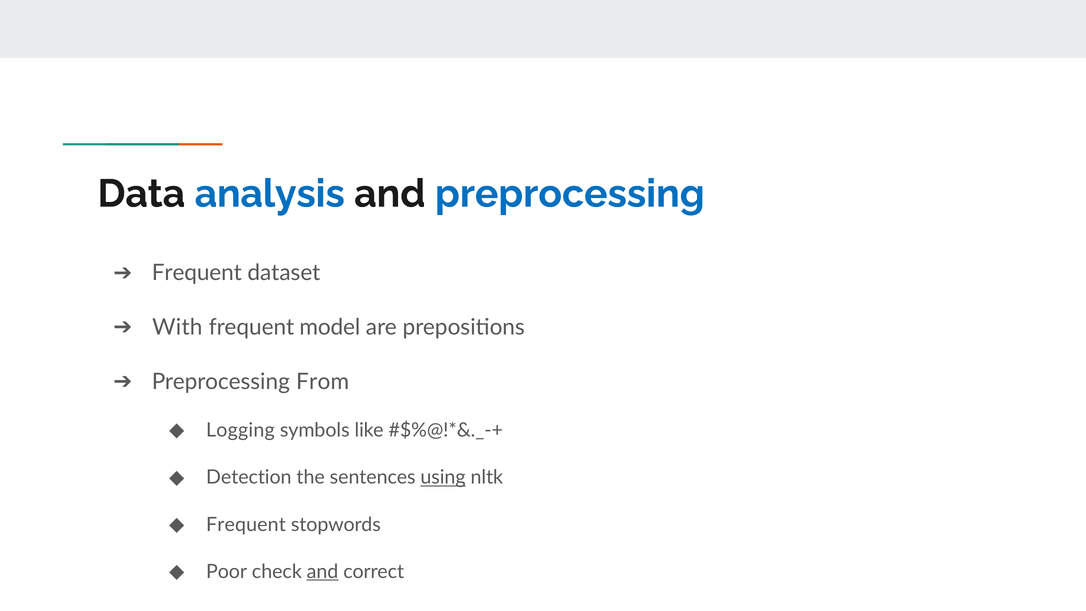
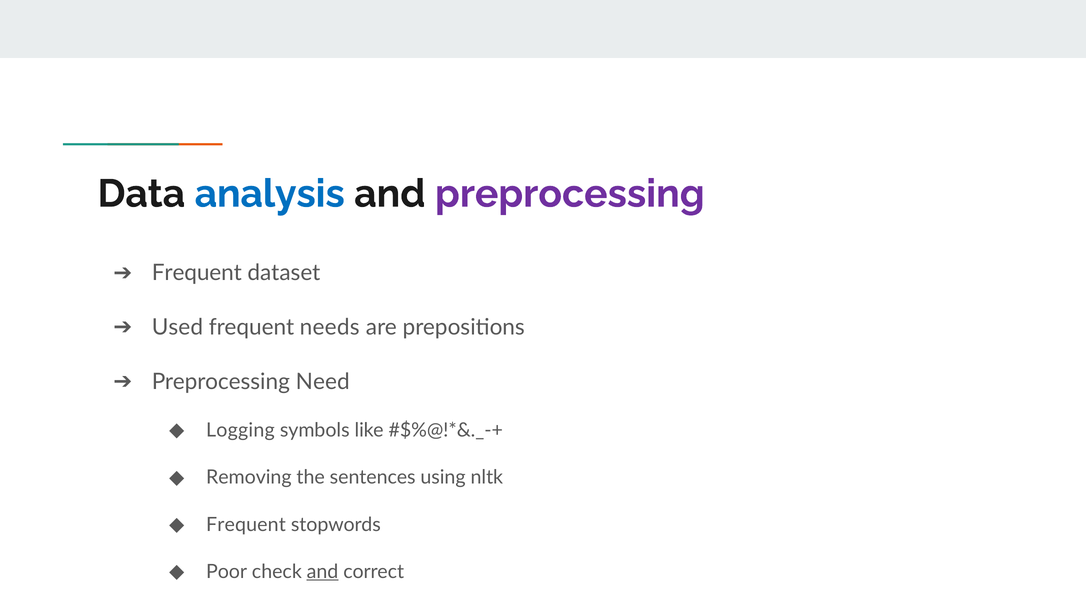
preprocessing at (570, 194) colour: blue -> purple
With: With -> Used
model: model -> needs
From: From -> Need
Detection: Detection -> Removing
using underline: present -> none
